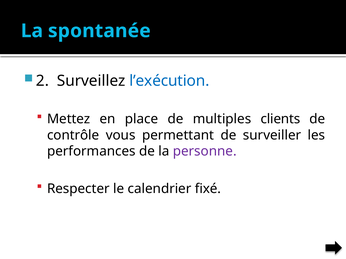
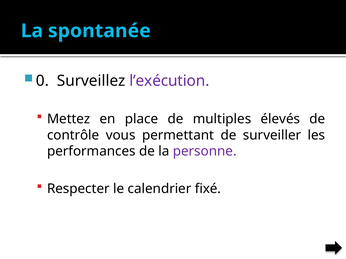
2: 2 -> 0
l’exécution colour: blue -> purple
clients: clients -> élevés
